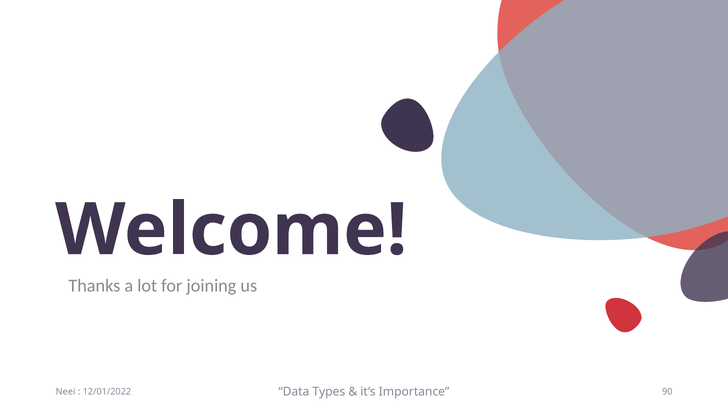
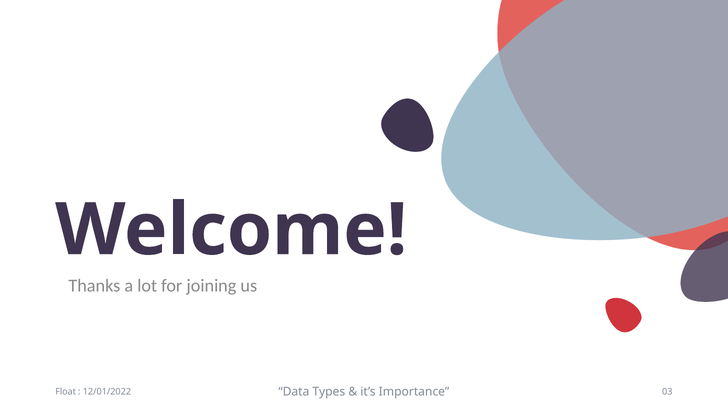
Neei: Neei -> Float
90: 90 -> 03
